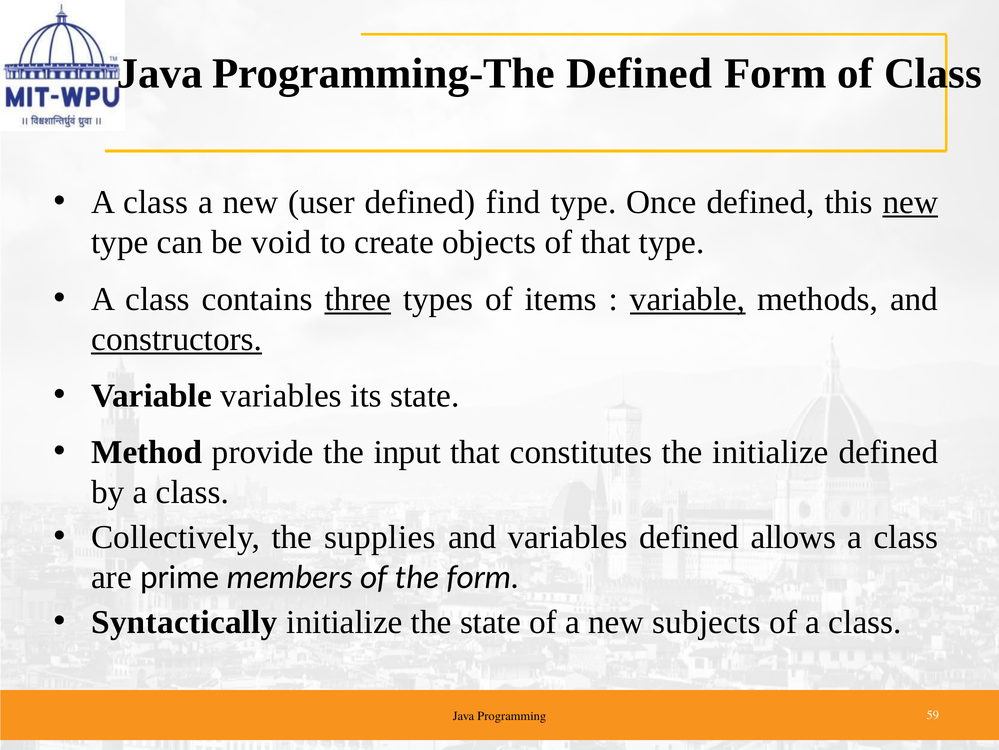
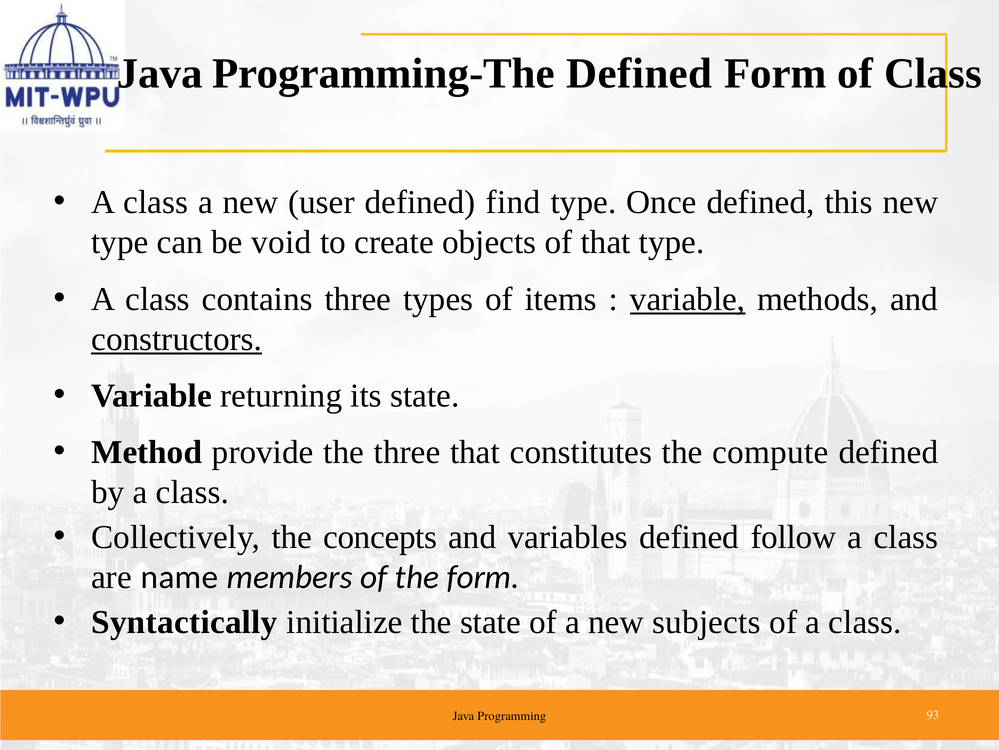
new at (910, 202) underline: present -> none
three at (358, 299) underline: present -> none
Variable variables: variables -> returning
the input: input -> three
the initialize: initialize -> compute
supplies: supplies -> concepts
allows: allows -> follow
prime: prime -> name
59: 59 -> 93
